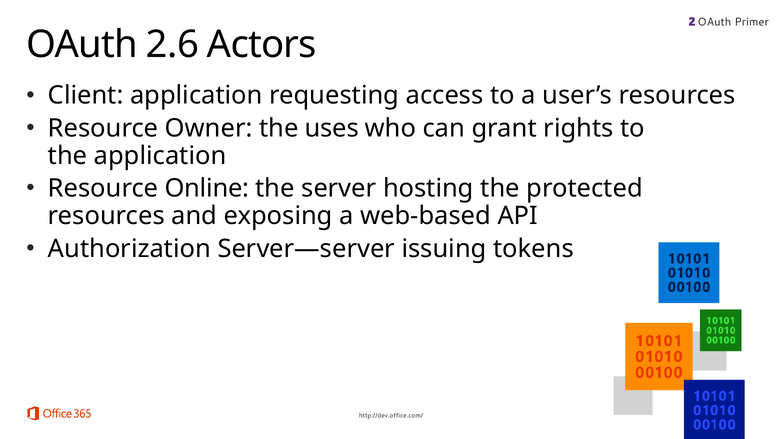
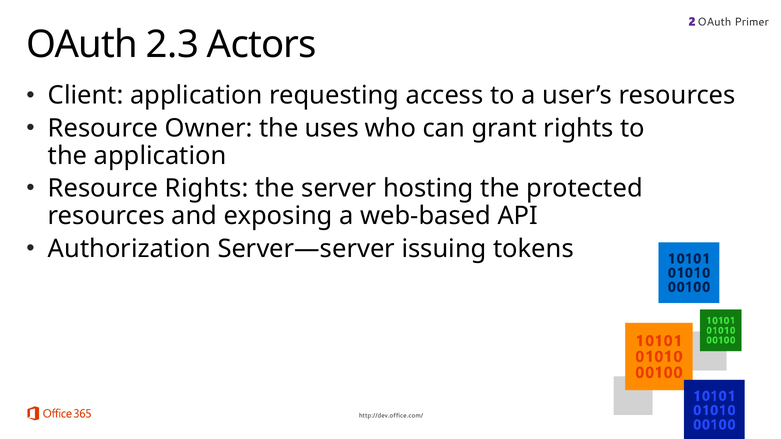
2.6: 2.6 -> 2.3
Resource Online: Online -> Rights
